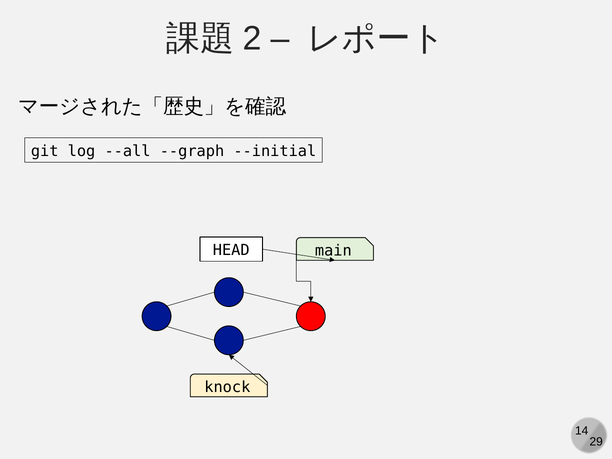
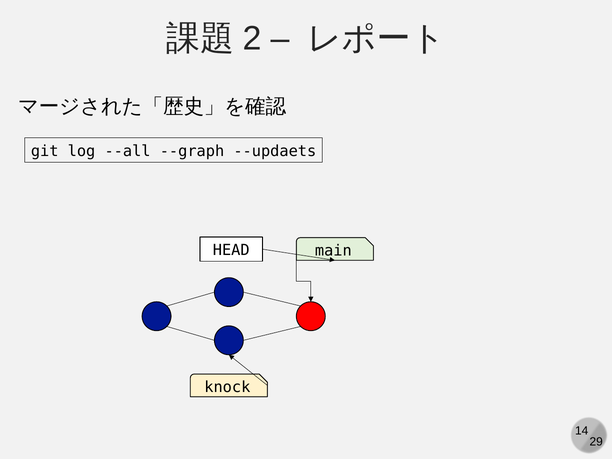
--initial: --initial -> --updaets
